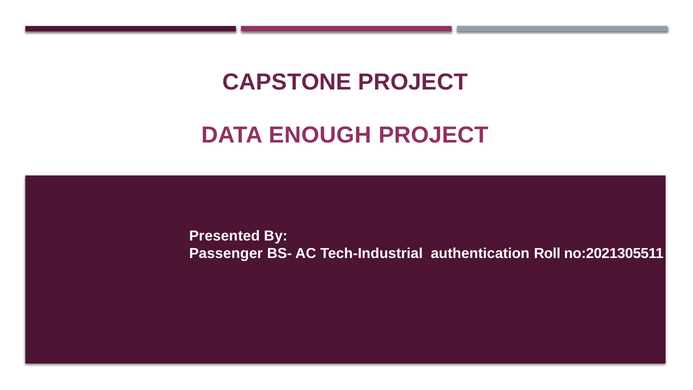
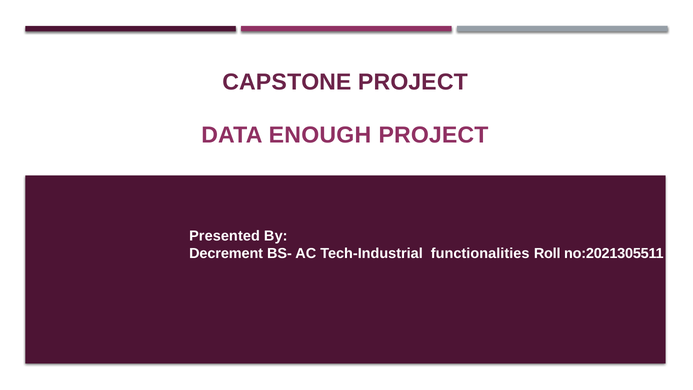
Passenger: Passenger -> Decrement
authentication: authentication -> functionalities
